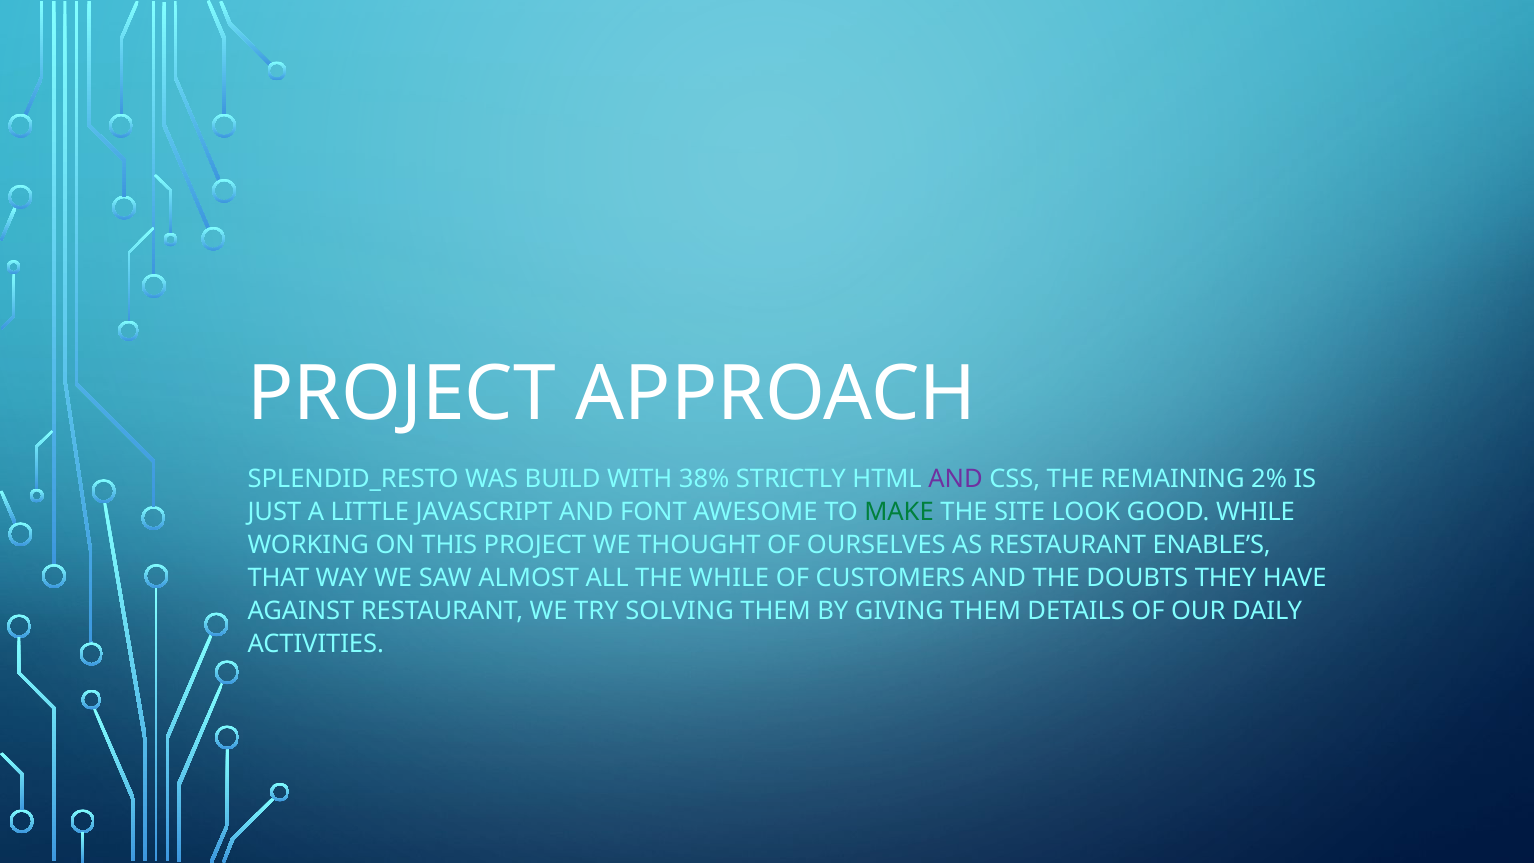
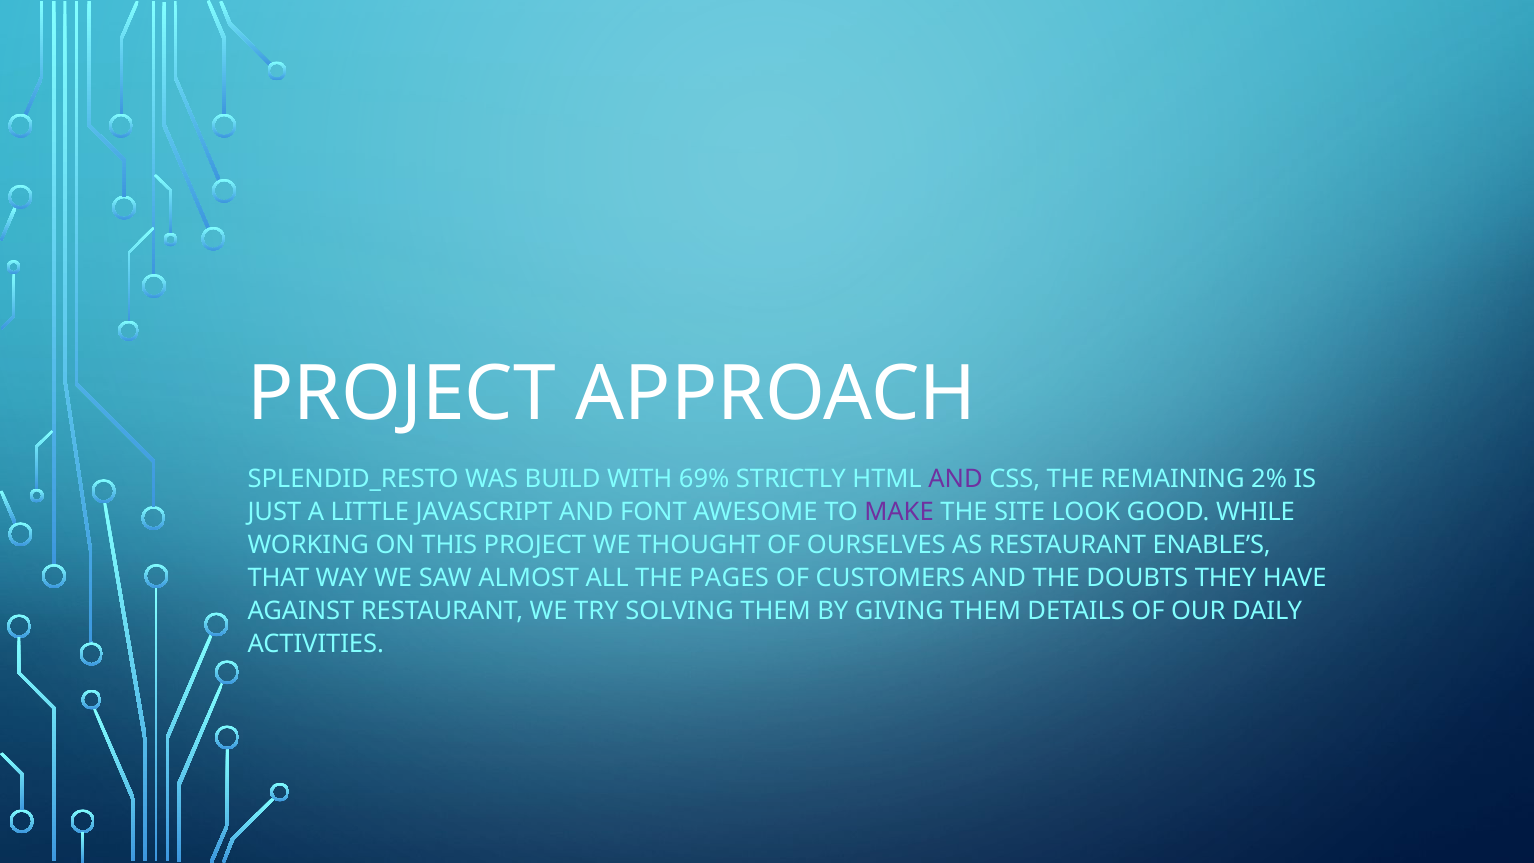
38%: 38% -> 69%
MAKE colour: green -> purple
THE WHILE: WHILE -> PAGES
